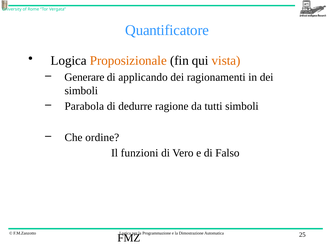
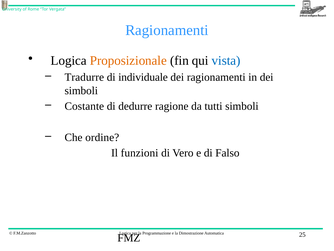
Quantificatore at (167, 30): Quantificatore -> Ragionamenti
vista colour: orange -> blue
Generare: Generare -> Tradurre
applicando: applicando -> individuale
Parabola: Parabola -> Costante
